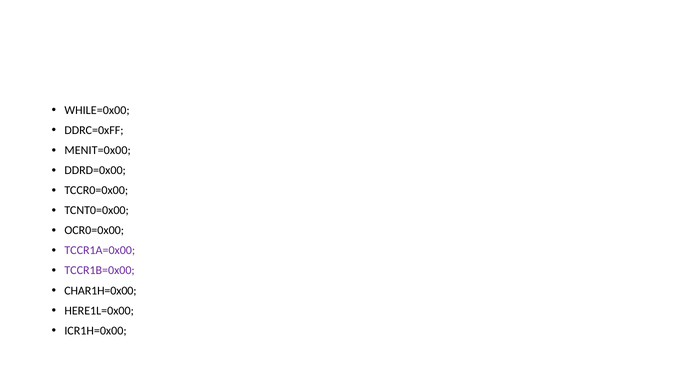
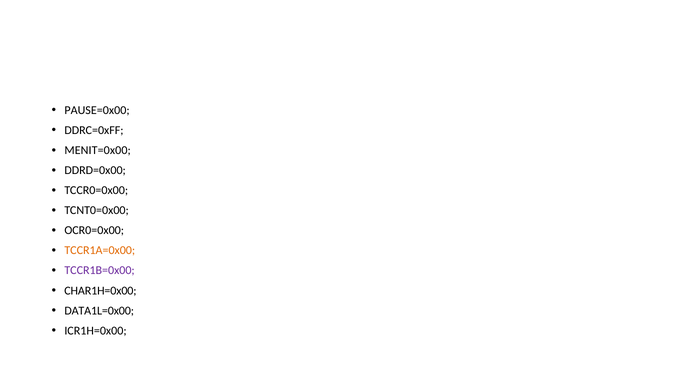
WHILE=0x00: WHILE=0x00 -> PAUSE=0x00
TCCR1A=0x00 colour: purple -> orange
HERE1L=0x00: HERE1L=0x00 -> DATA1L=0x00
